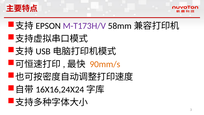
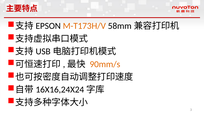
M-T173H/V colour: purple -> orange
